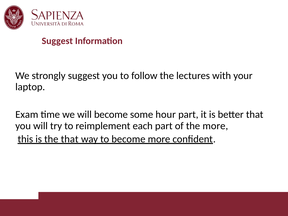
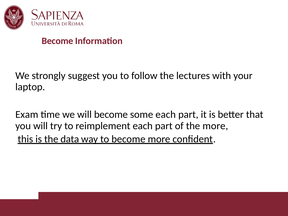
Suggest at (57, 41): Suggest -> Become
some hour: hour -> each
the that: that -> data
